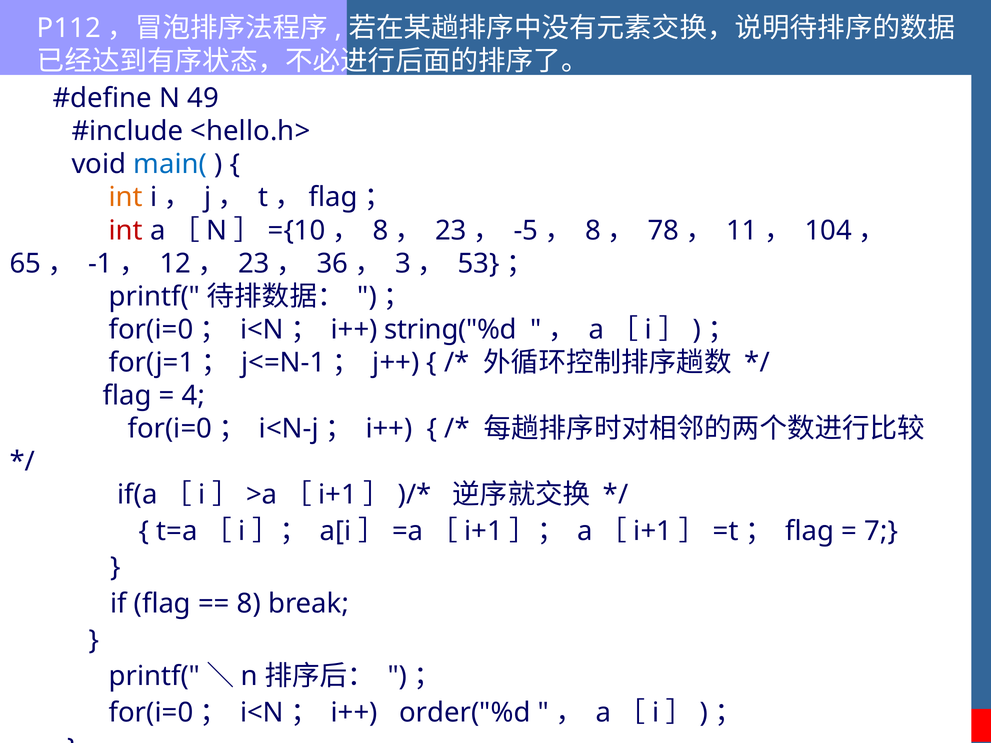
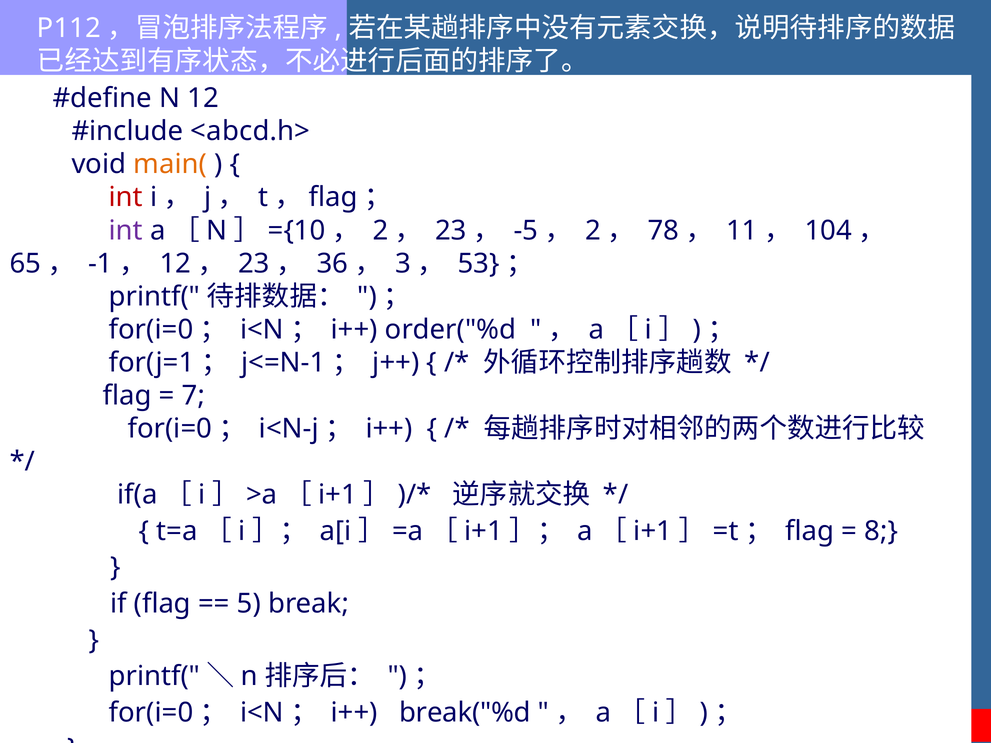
N 49: 49 -> 12
<hello.h>: <hello.h> -> <abcd.h>
main( colour: blue -> orange
int at (126, 197) colour: orange -> red
int at (126, 231) colour: red -> purple
8 at (380, 231): 8 -> 2
8 at (593, 231): 8 -> 2
string("%d: string("%d -> order("%d
4: 4 -> 7
7: 7 -> 8
8 at (249, 604): 8 -> 5
order("%d: order("%d -> break("%d
